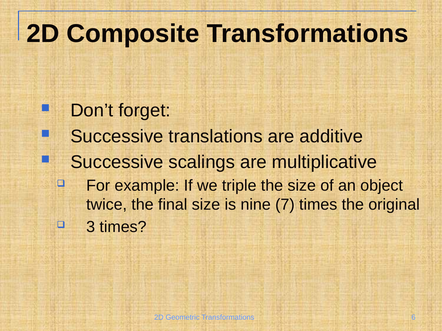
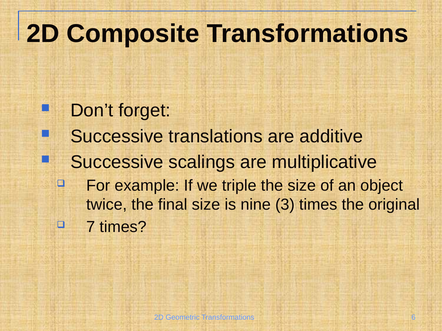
7: 7 -> 3
3: 3 -> 7
